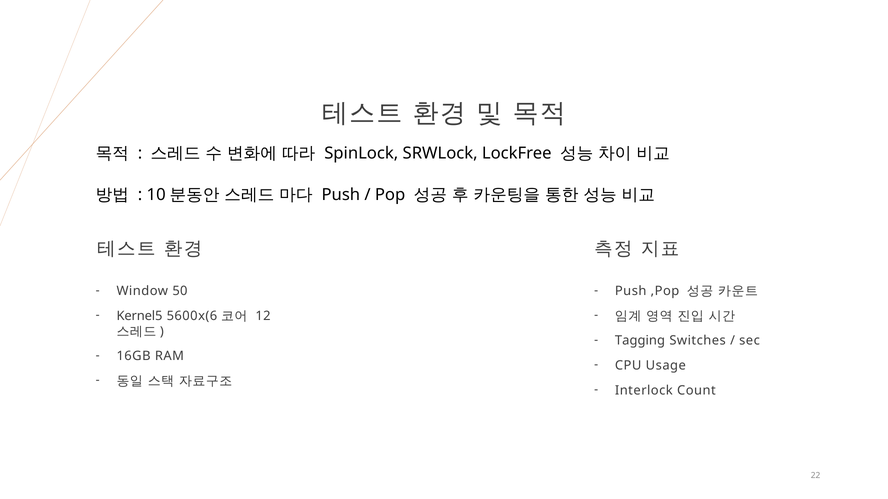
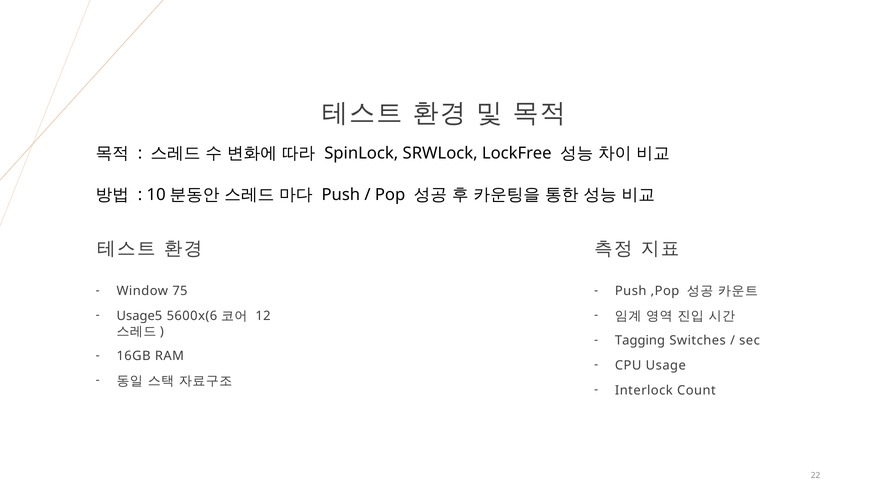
50: 50 -> 75
Kernel5: Kernel5 -> Usage5
